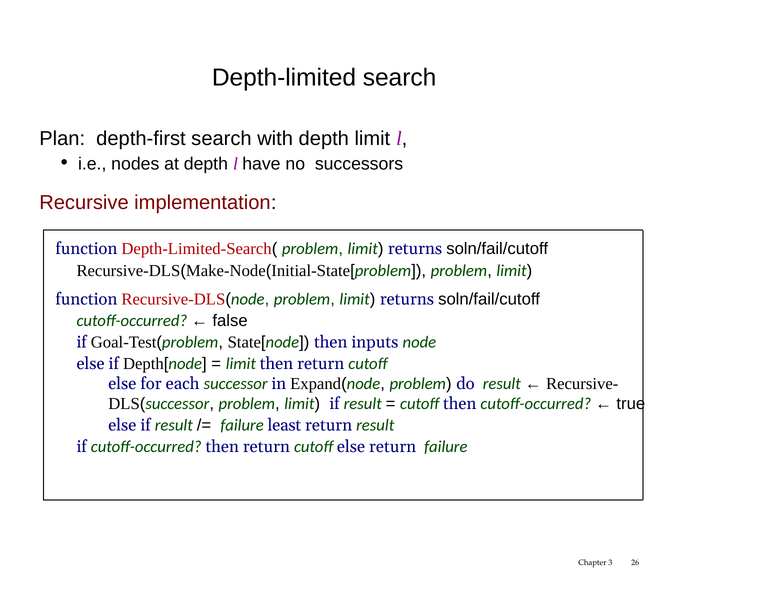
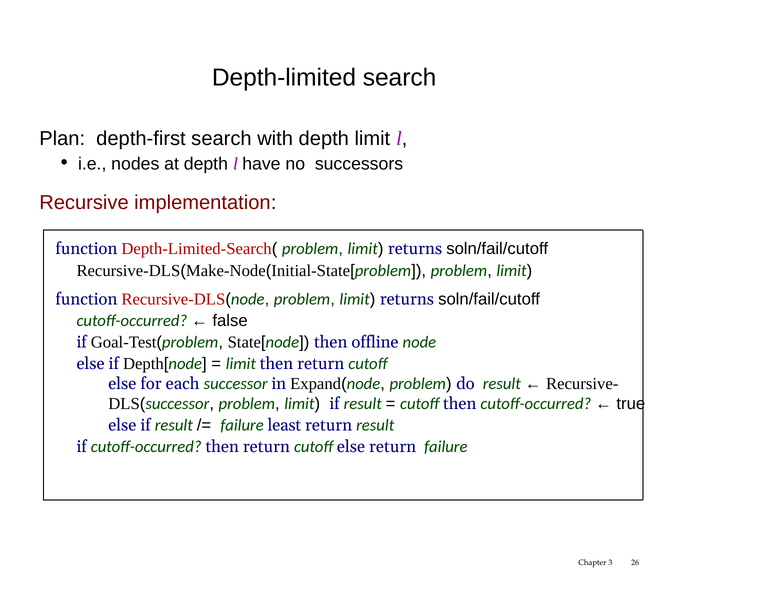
inputs: inputs -> offline
